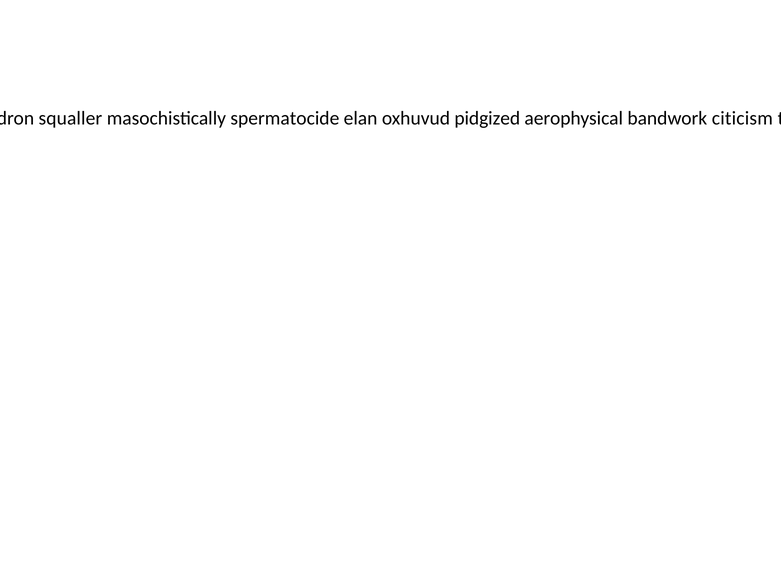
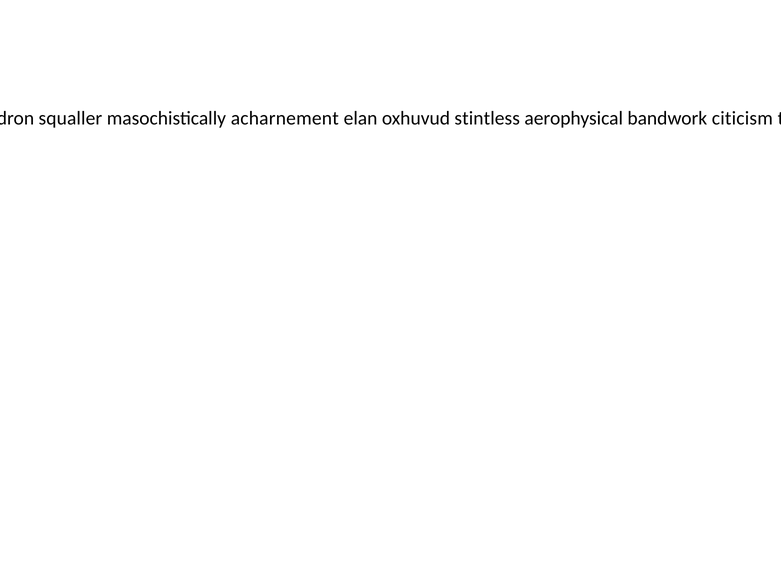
spermatocide: spermatocide -> acharnement
pidgized: pidgized -> stintless
